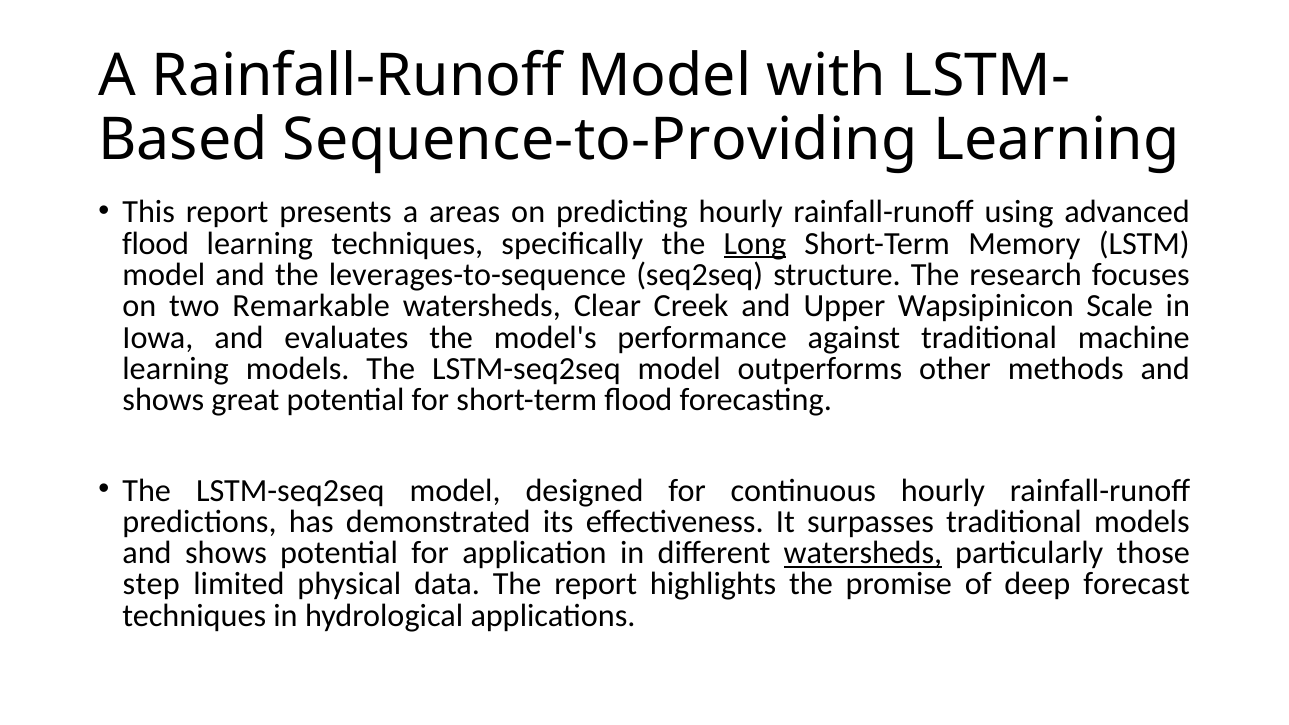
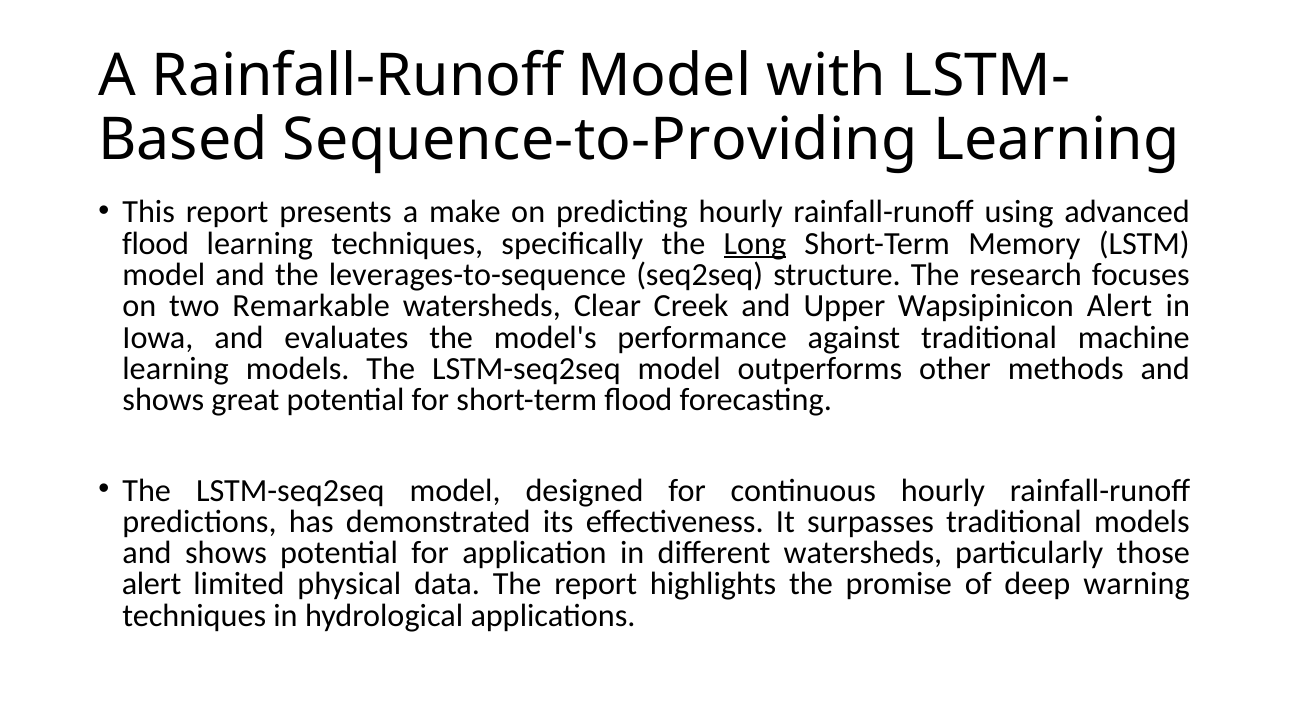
areas: areas -> make
Wapsipinicon Scale: Scale -> Alert
watersheds at (863, 553) underline: present -> none
step at (151, 584): step -> alert
forecast: forecast -> warning
